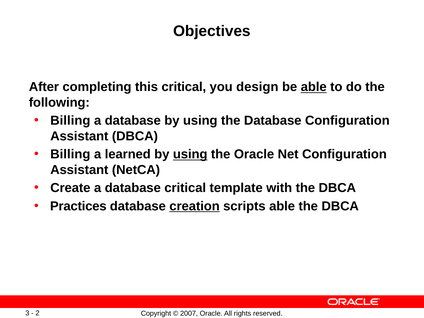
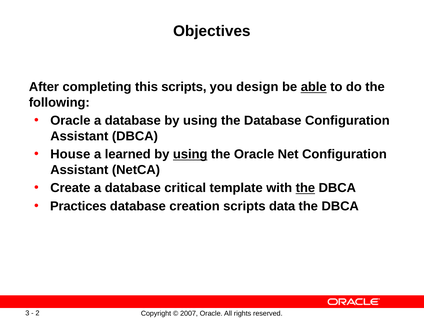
this critical: critical -> scripts
Billing at (70, 121): Billing -> Oracle
Billing at (70, 154): Billing -> House
the at (305, 188) underline: none -> present
creation underline: present -> none
scripts able: able -> data
